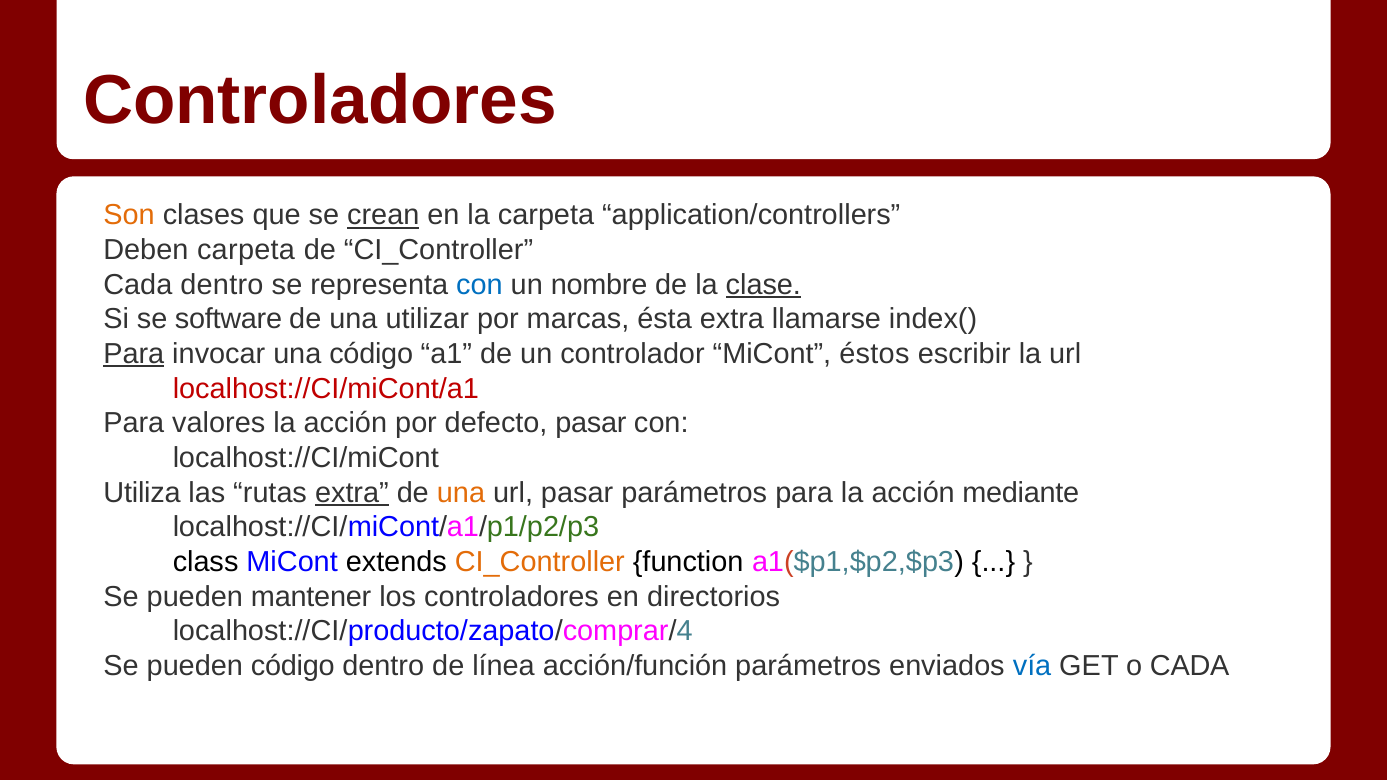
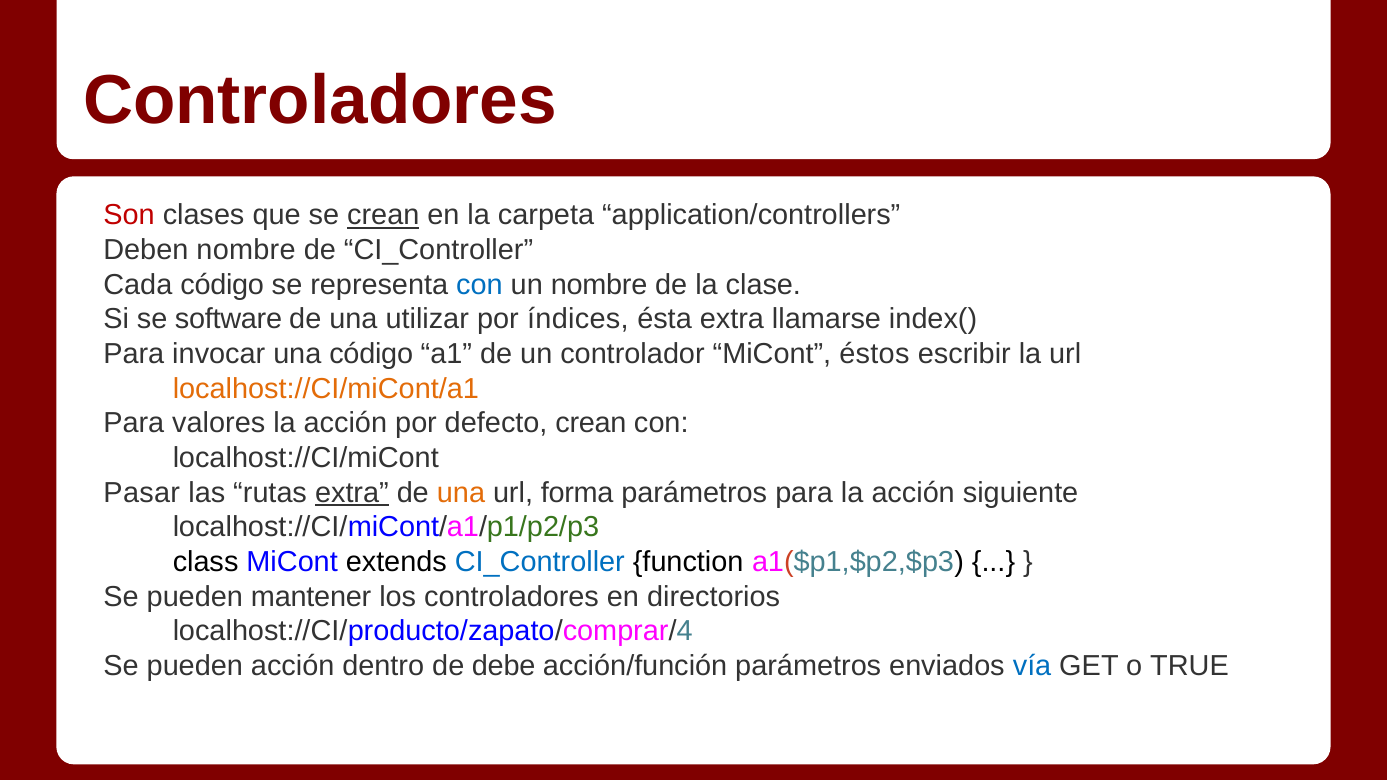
Son colour: orange -> red
Deben carpeta: carpeta -> nombre
Cada dentro: dentro -> código
clase underline: present -> none
marcas: marcas -> índices
Para at (134, 354) underline: present -> none
localhost://CI/miCont/a1 colour: red -> orange
defecto pasar: pasar -> crean
Utiliza: Utiliza -> Pasar
url pasar: pasar -> forma
mediante: mediante -> siguiente
CI_Controller at (540, 562) colour: orange -> blue
pueden código: código -> acción
línea: línea -> debe
o CADA: CADA -> TRUE
